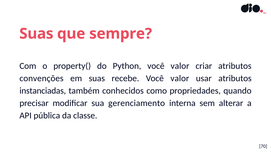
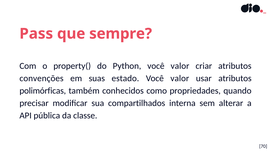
Suas at (36, 34): Suas -> Pass
recebe: recebe -> estado
instanciadas: instanciadas -> polimórficas
gerenciamento: gerenciamento -> compartilhados
